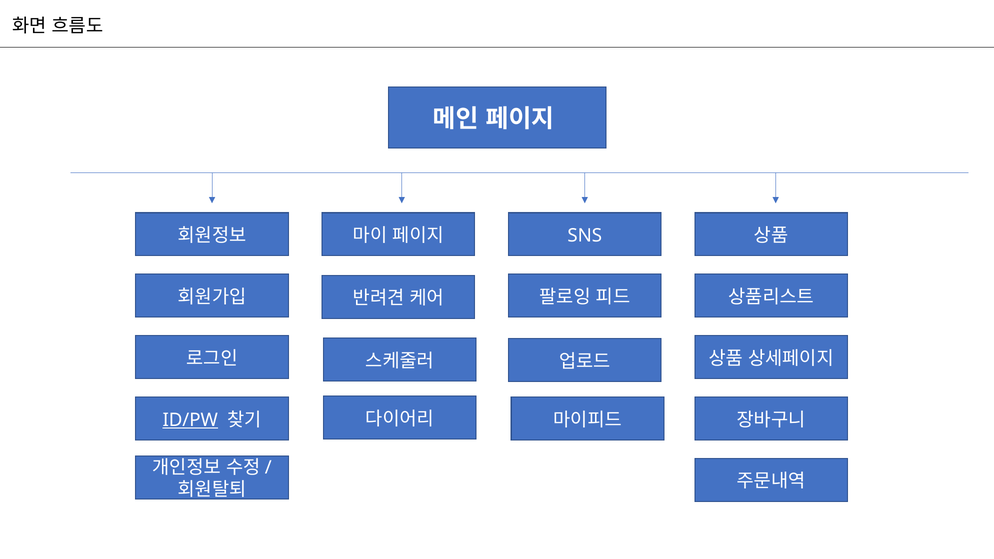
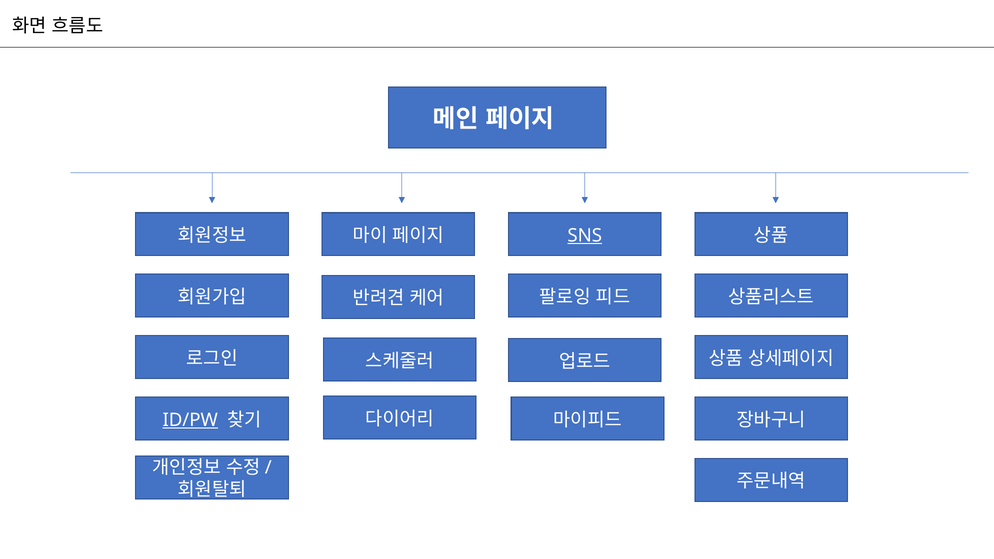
SNS underline: none -> present
